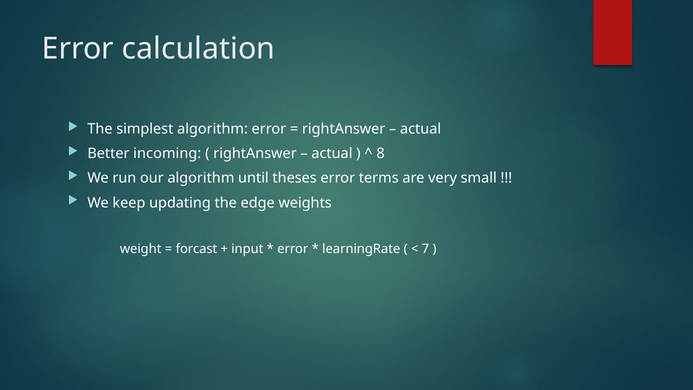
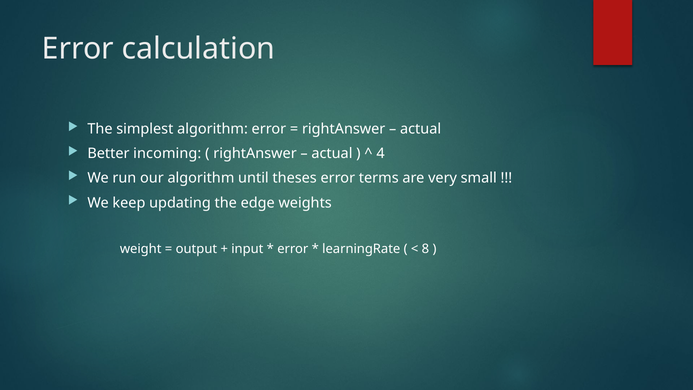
8: 8 -> 4
forcast: forcast -> output
7: 7 -> 8
